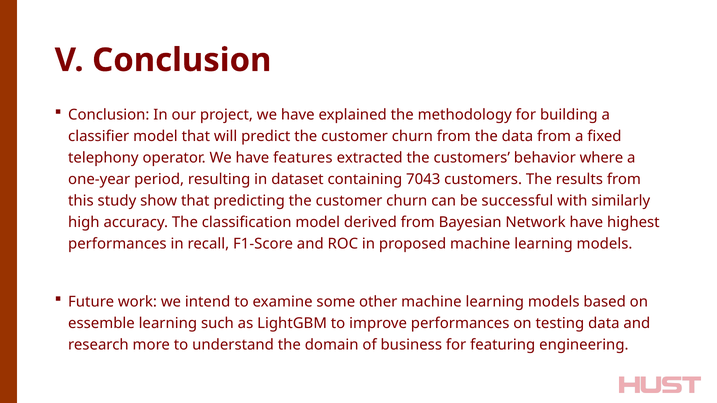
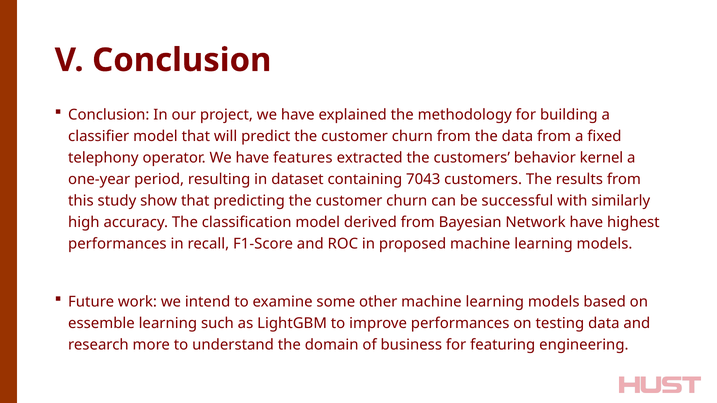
where: where -> kernel
